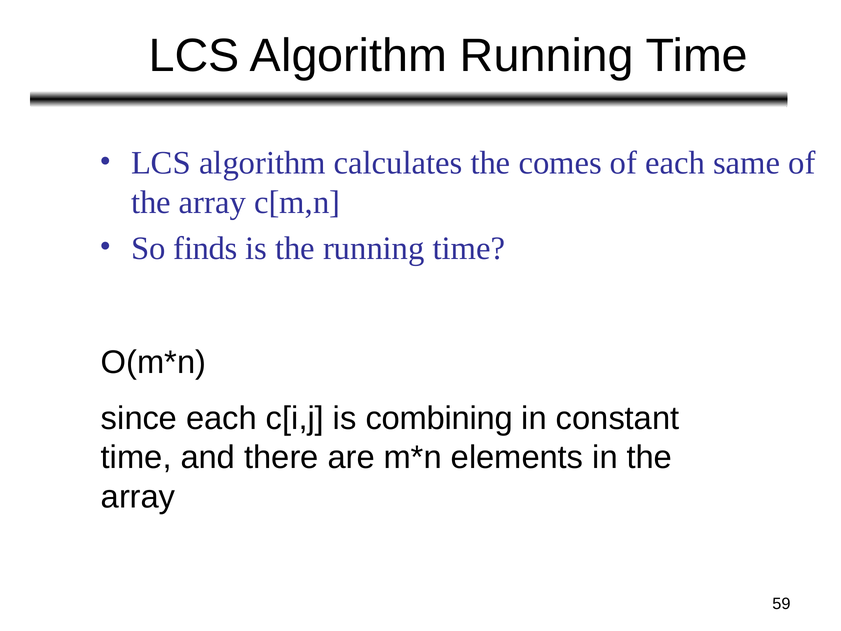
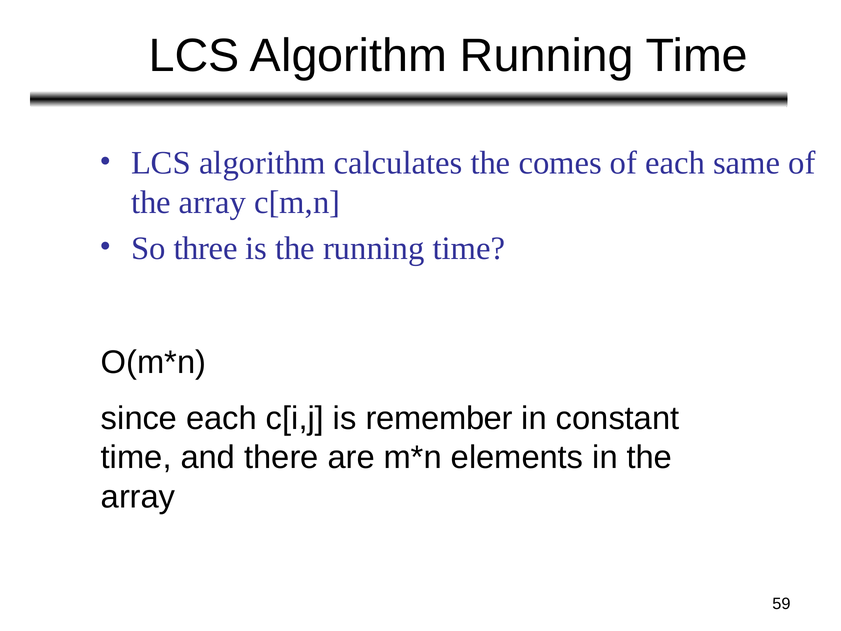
finds: finds -> three
combining: combining -> remember
